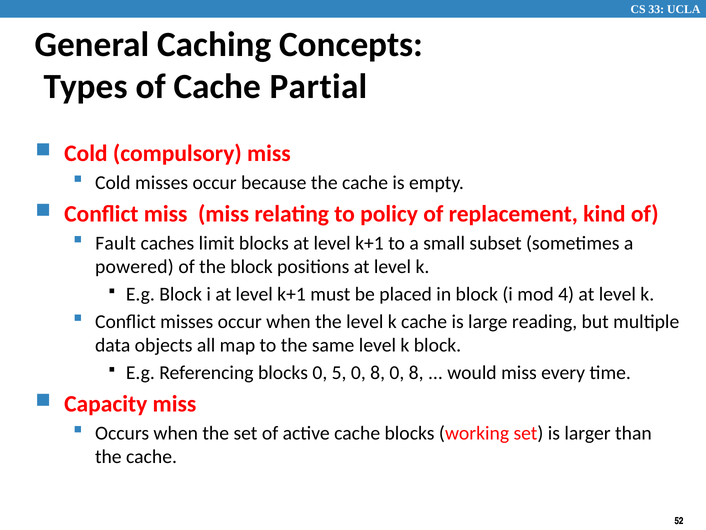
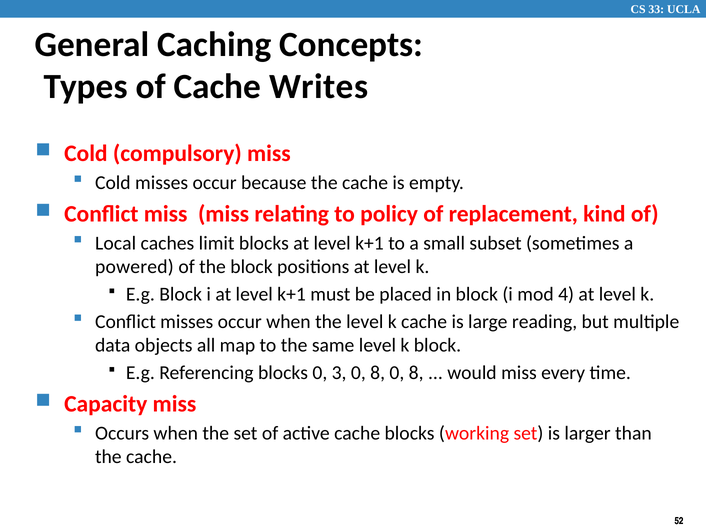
Partial: Partial -> Writes
Fault: Fault -> Local
5: 5 -> 3
